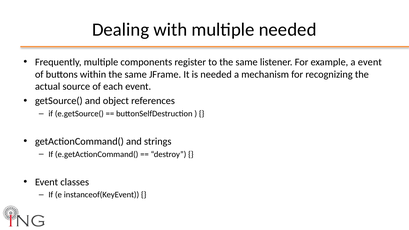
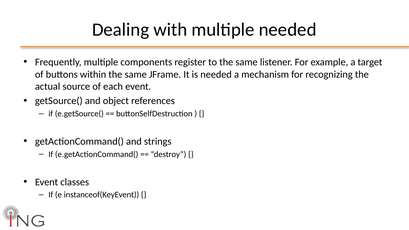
a event: event -> target
